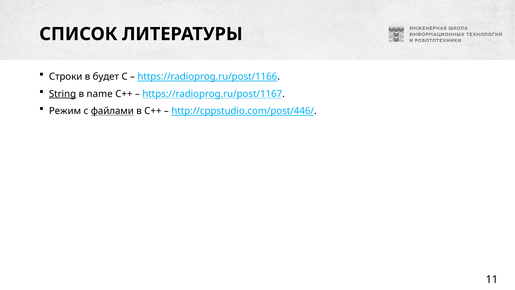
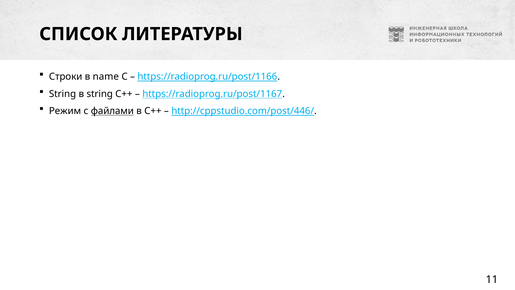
будет: будет -> name
String at (62, 94) underline: present -> none
в name: name -> string
